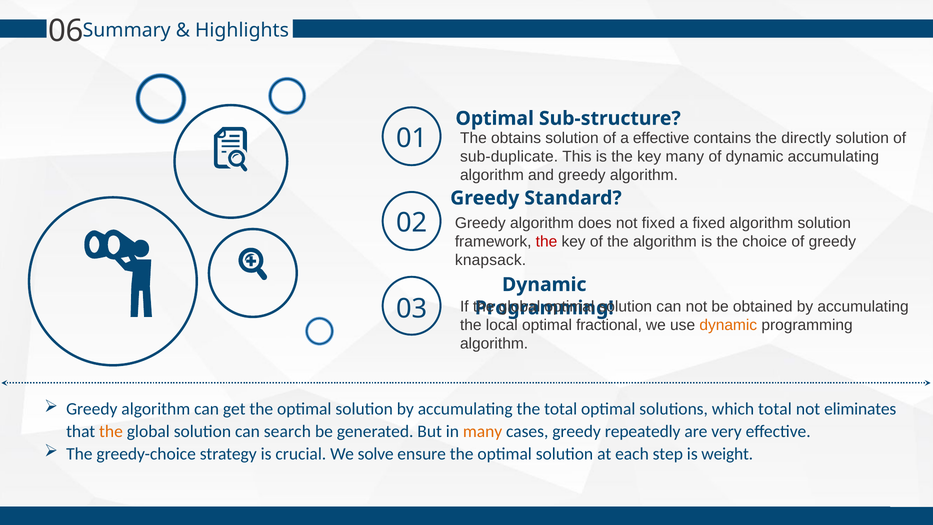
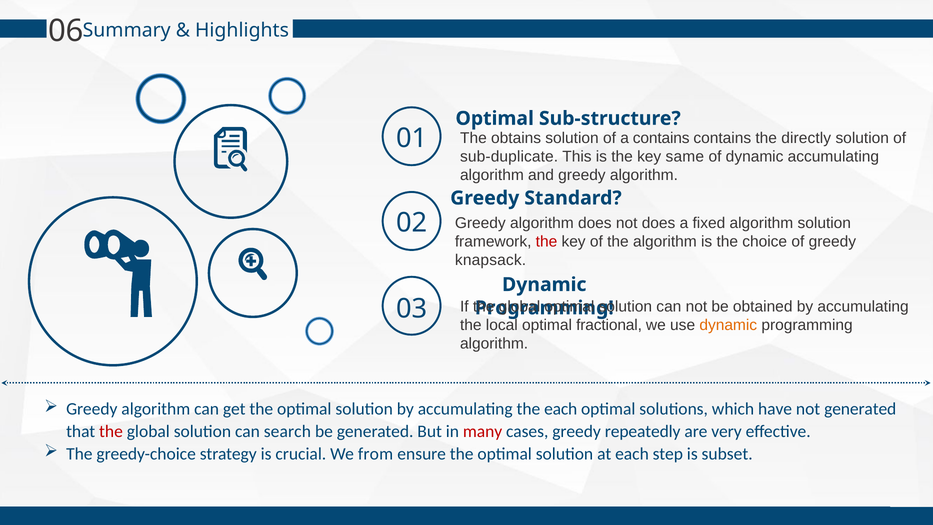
a effective: effective -> contains
key many: many -> same
not fixed: fixed -> does
the total: total -> each
which total: total -> have
not eliminates: eliminates -> generated
the at (111, 431) colour: orange -> red
many at (483, 431) colour: orange -> red
solve: solve -> from
weight: weight -> subset
